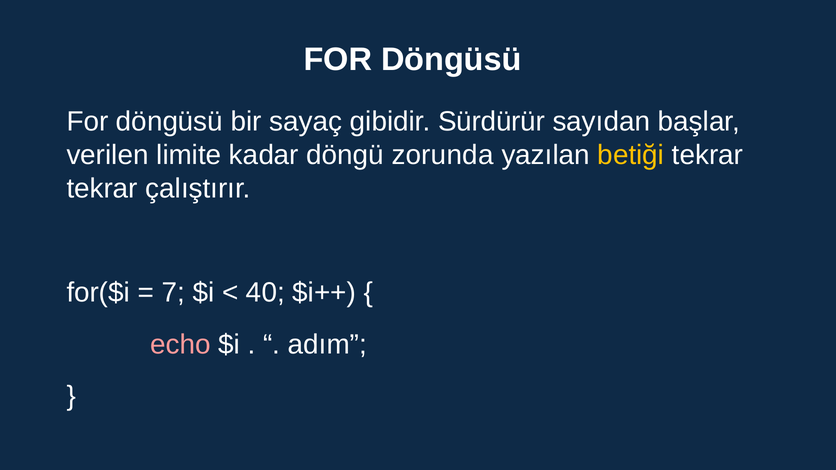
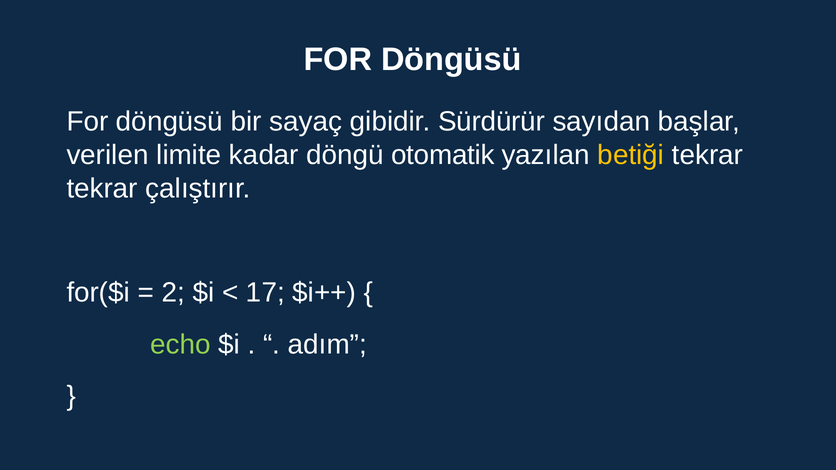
zorunda: zorunda -> otomatik
7: 7 -> 2
40: 40 -> 17
echo colour: pink -> light green
